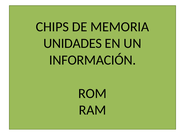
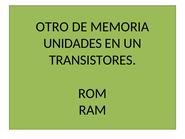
CHIPS: CHIPS -> OTRO
INFORMACIÓN: INFORMACIÓN -> TRANSISTORES
